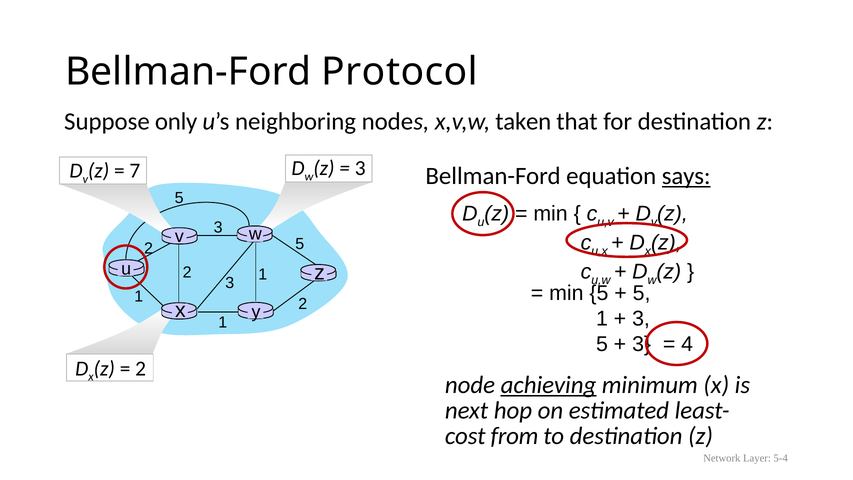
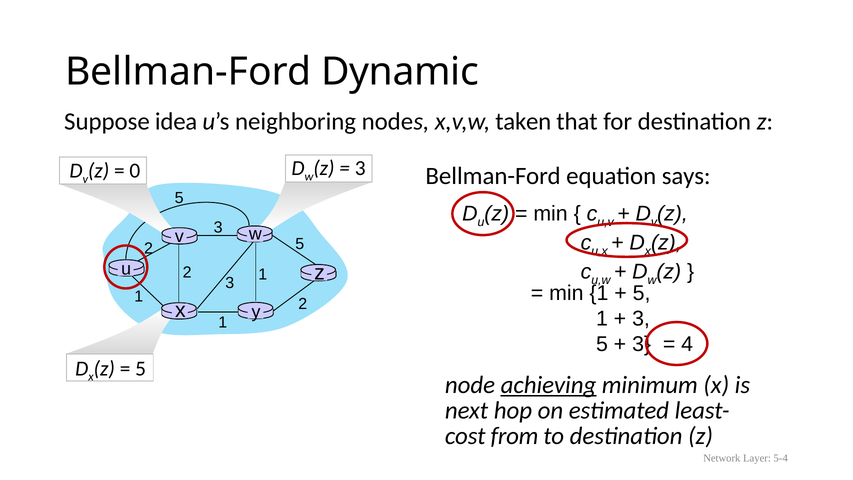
Protocol: Protocol -> Dynamic
only: only -> idea
7: 7 -> 0
says underline: present -> none
min 5: 5 -> 1
2 at (141, 368): 2 -> 5
